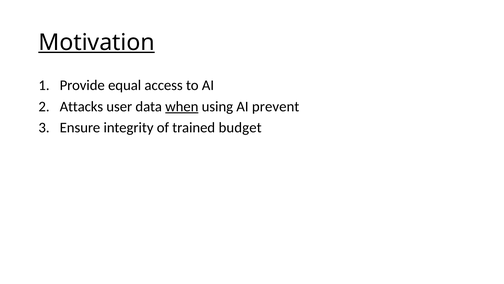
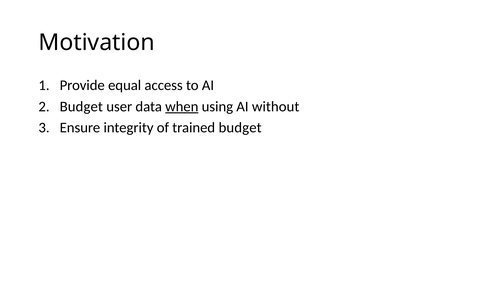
Motivation underline: present -> none
Attacks at (81, 106): Attacks -> Budget
prevent: prevent -> without
